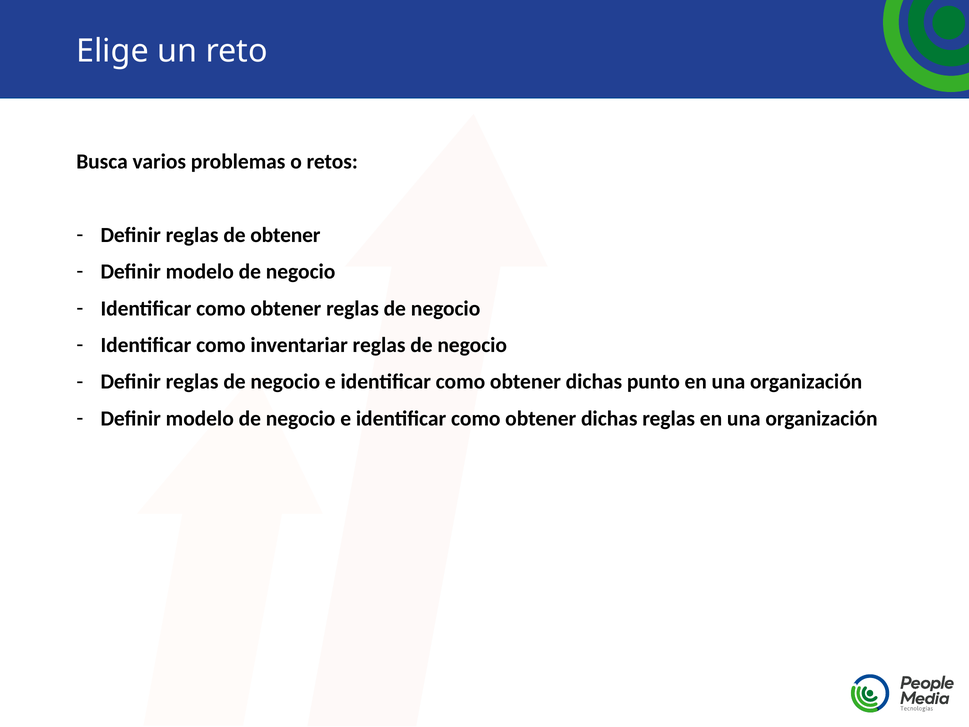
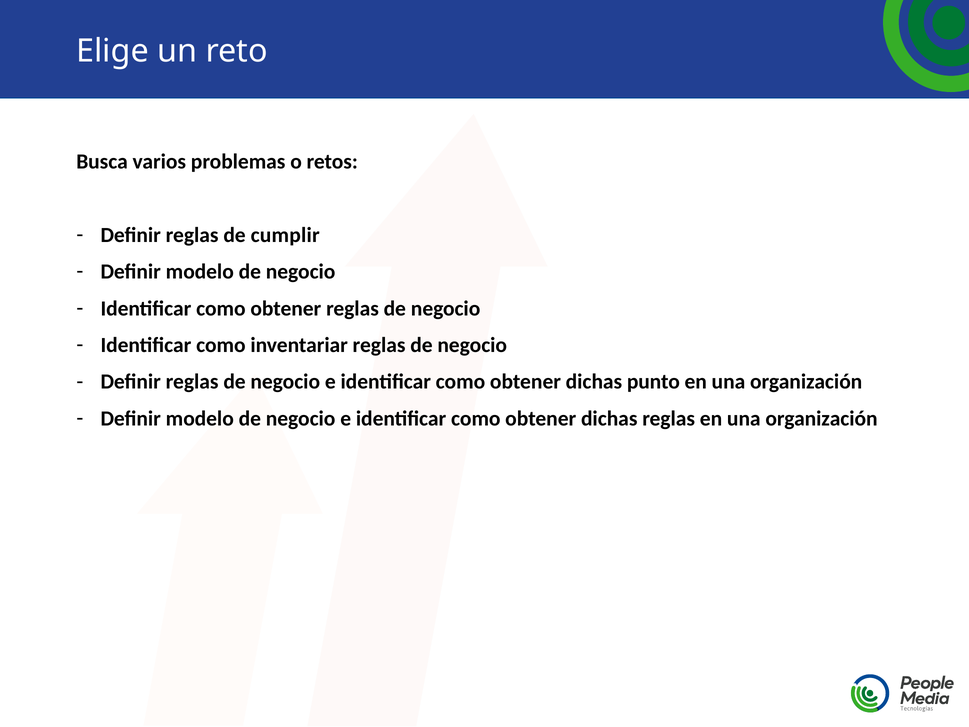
de obtener: obtener -> cumplir
